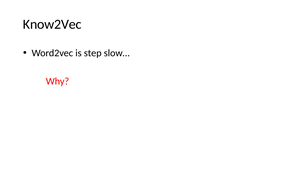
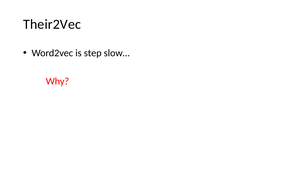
Know2Vec: Know2Vec -> Their2Vec
